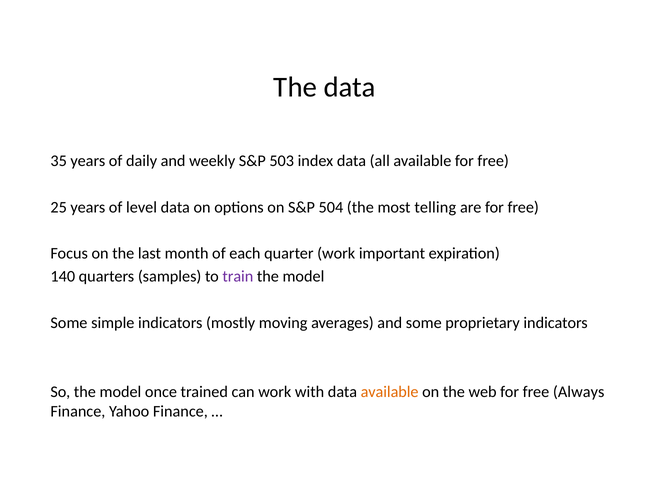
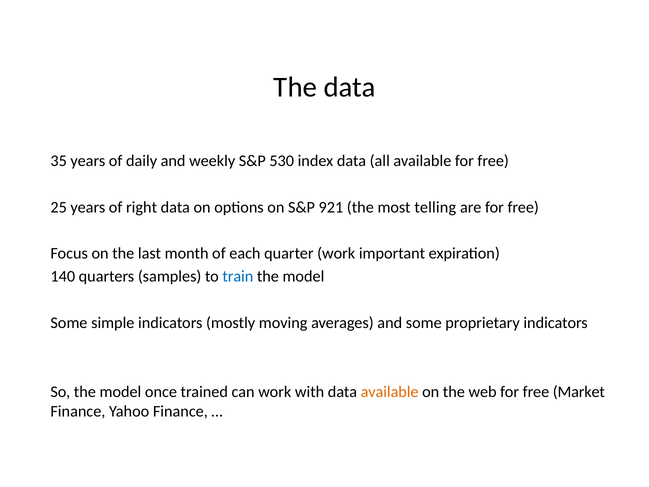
503: 503 -> 530
level: level -> right
504: 504 -> 921
train colour: purple -> blue
Always: Always -> Market
